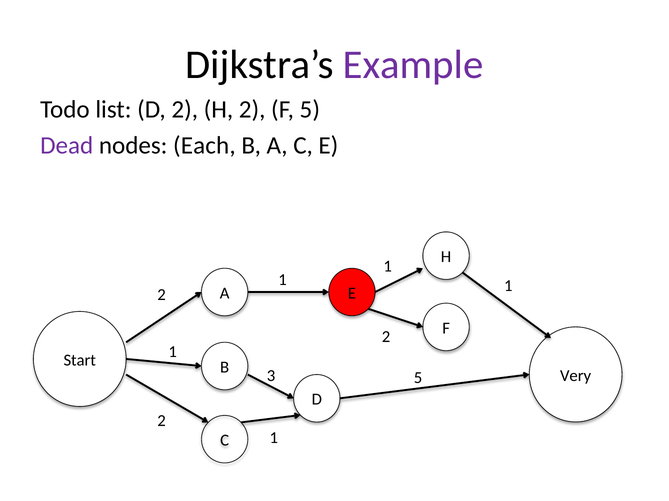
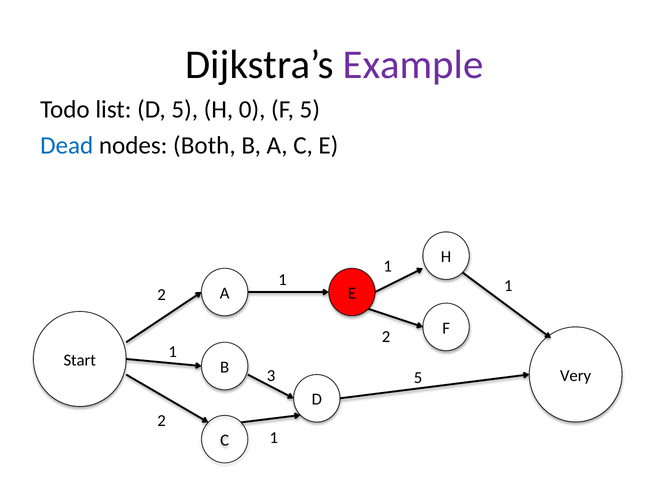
D 2: 2 -> 5
H 2: 2 -> 0
Dead colour: purple -> blue
Each: Each -> Both
